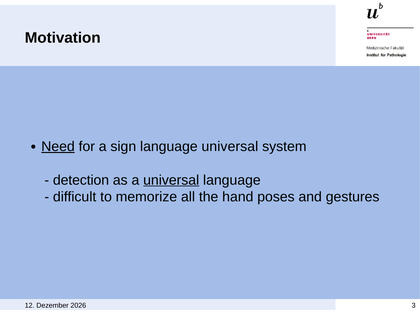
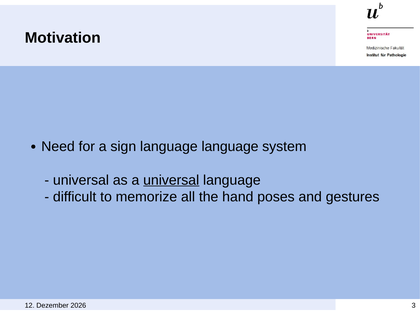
Need underline: present -> none
language universal: universal -> language
detection at (81, 180): detection -> universal
